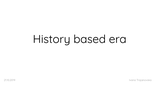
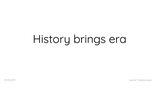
based: based -> brings
